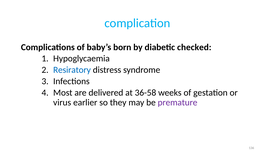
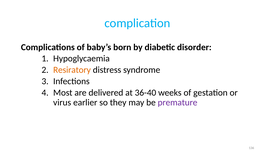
checked: checked -> disorder
Resiratory colour: blue -> orange
36-58: 36-58 -> 36-40
